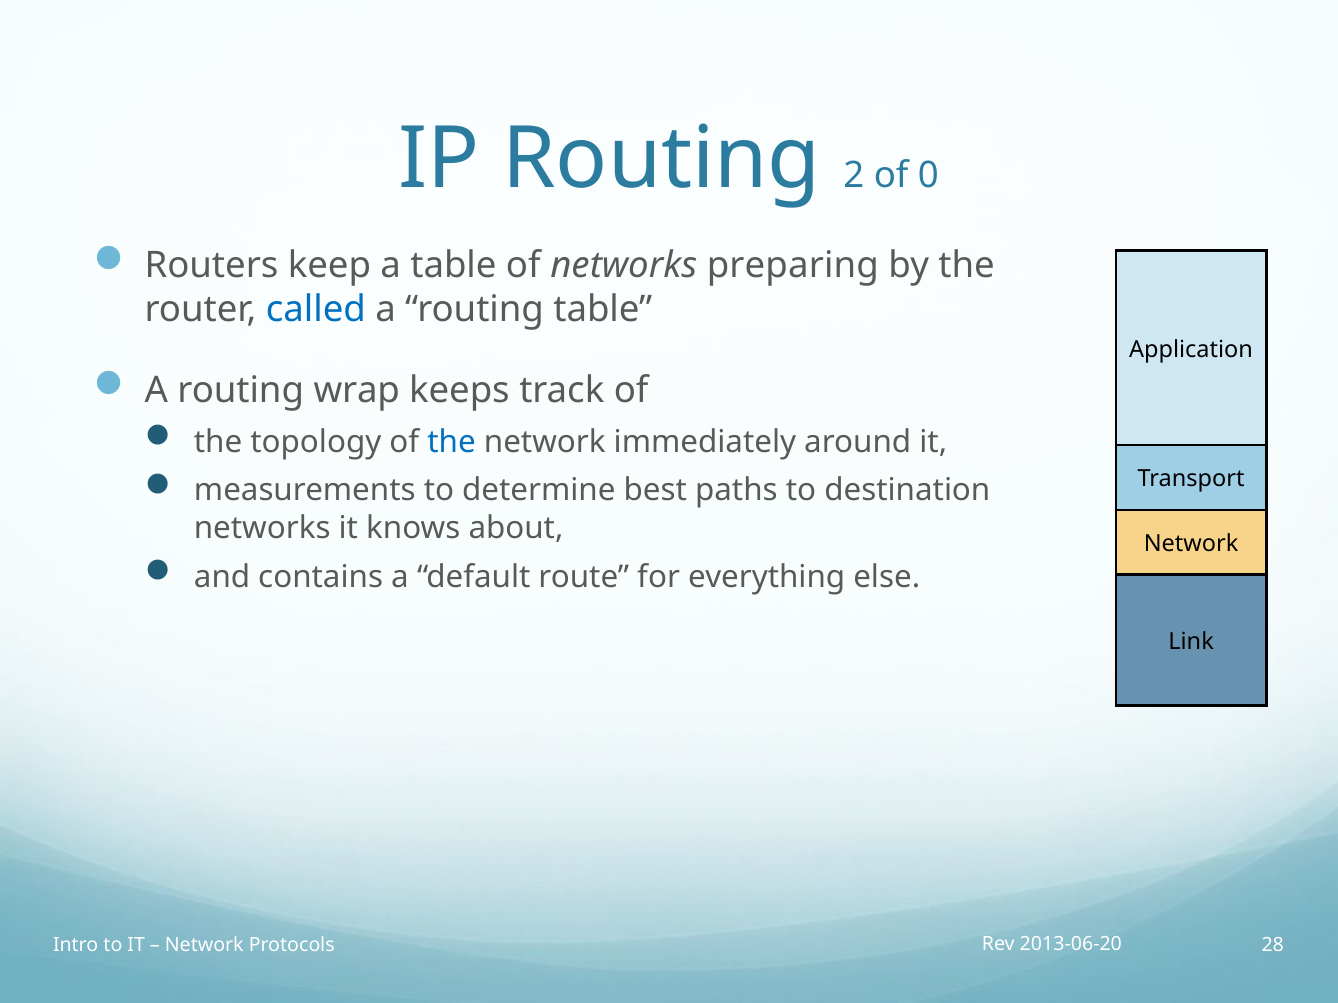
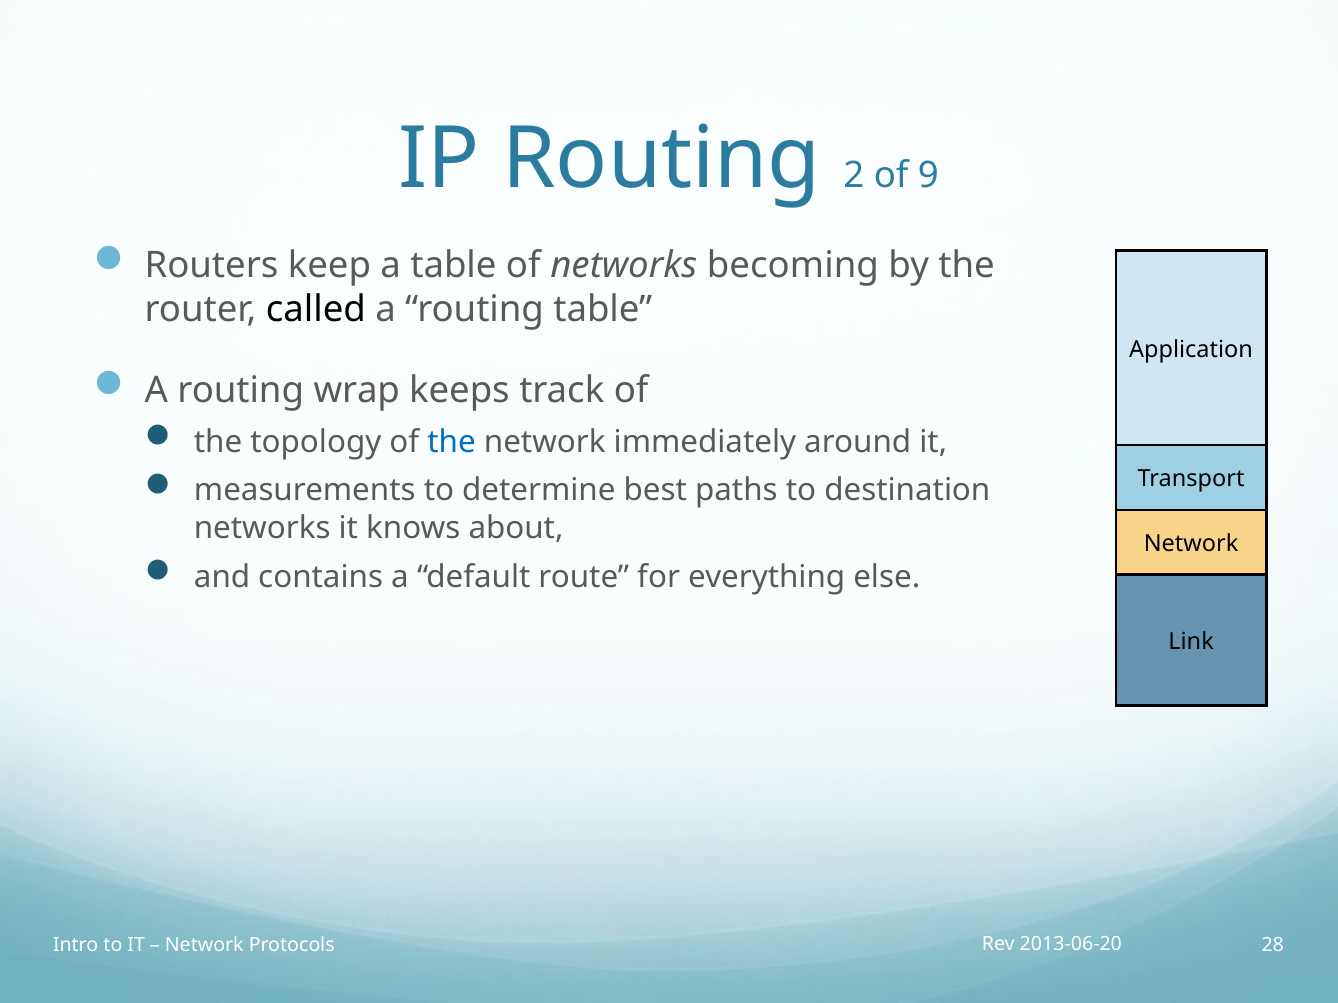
0: 0 -> 9
preparing: preparing -> becoming
called colour: blue -> black
